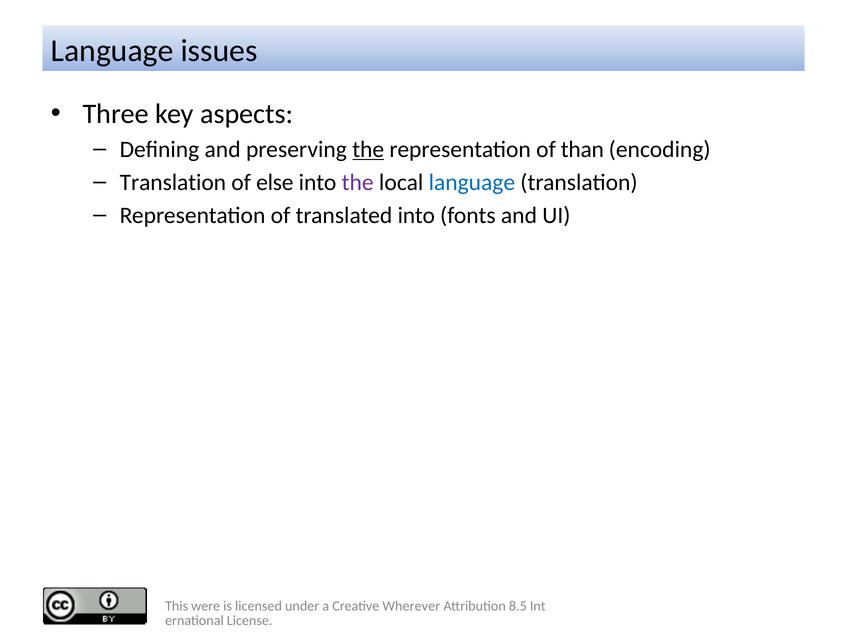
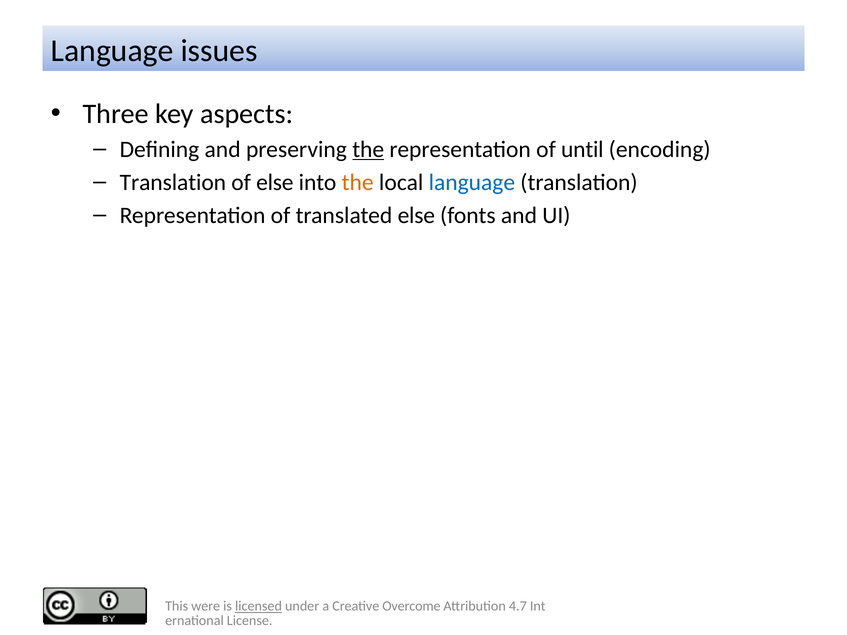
than: than -> until
the at (358, 182) colour: purple -> orange
translated into: into -> else
licensed underline: none -> present
Wherever: Wherever -> Overcome
8.5: 8.5 -> 4.7
